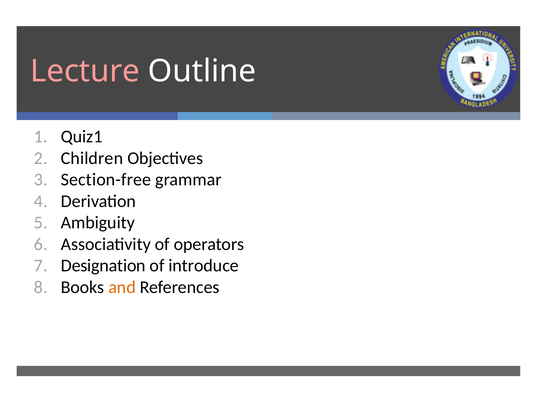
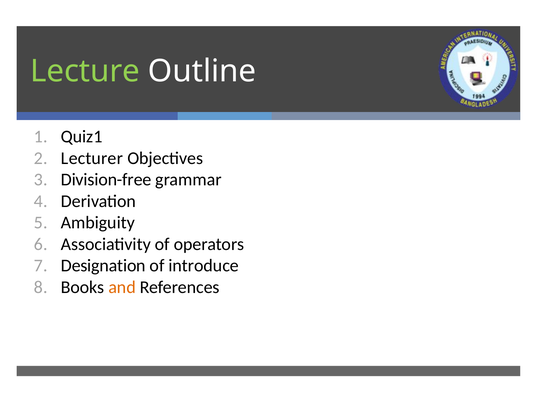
Lecture colour: pink -> light green
Children: Children -> Lecturer
Section-free: Section-free -> Division-free
